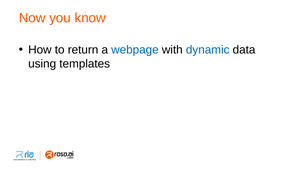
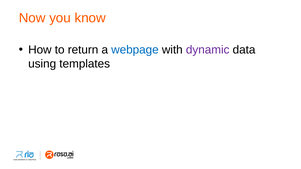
dynamic colour: blue -> purple
